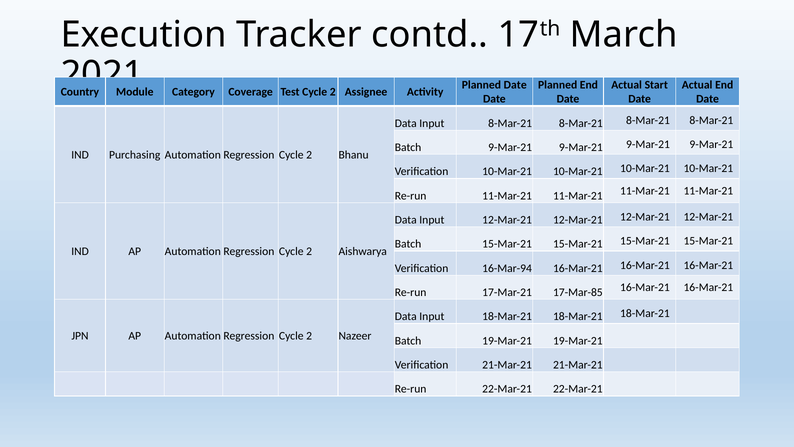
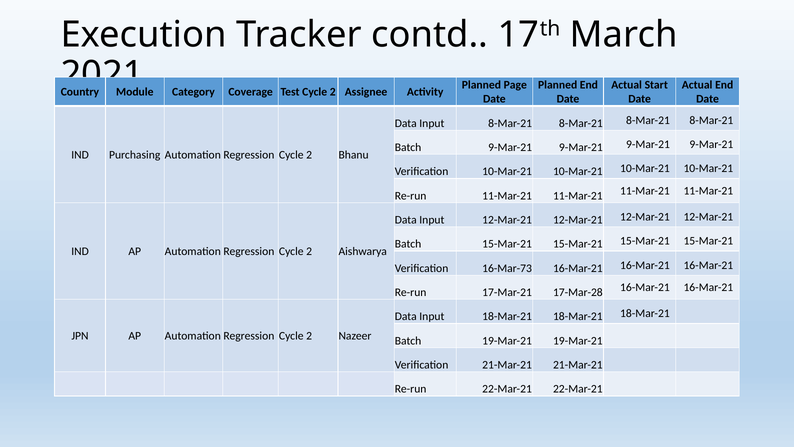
Planned Date: Date -> Page
16-Mar-94: 16-Mar-94 -> 16-Mar-73
17-Mar-85: 17-Mar-85 -> 17-Mar-28
